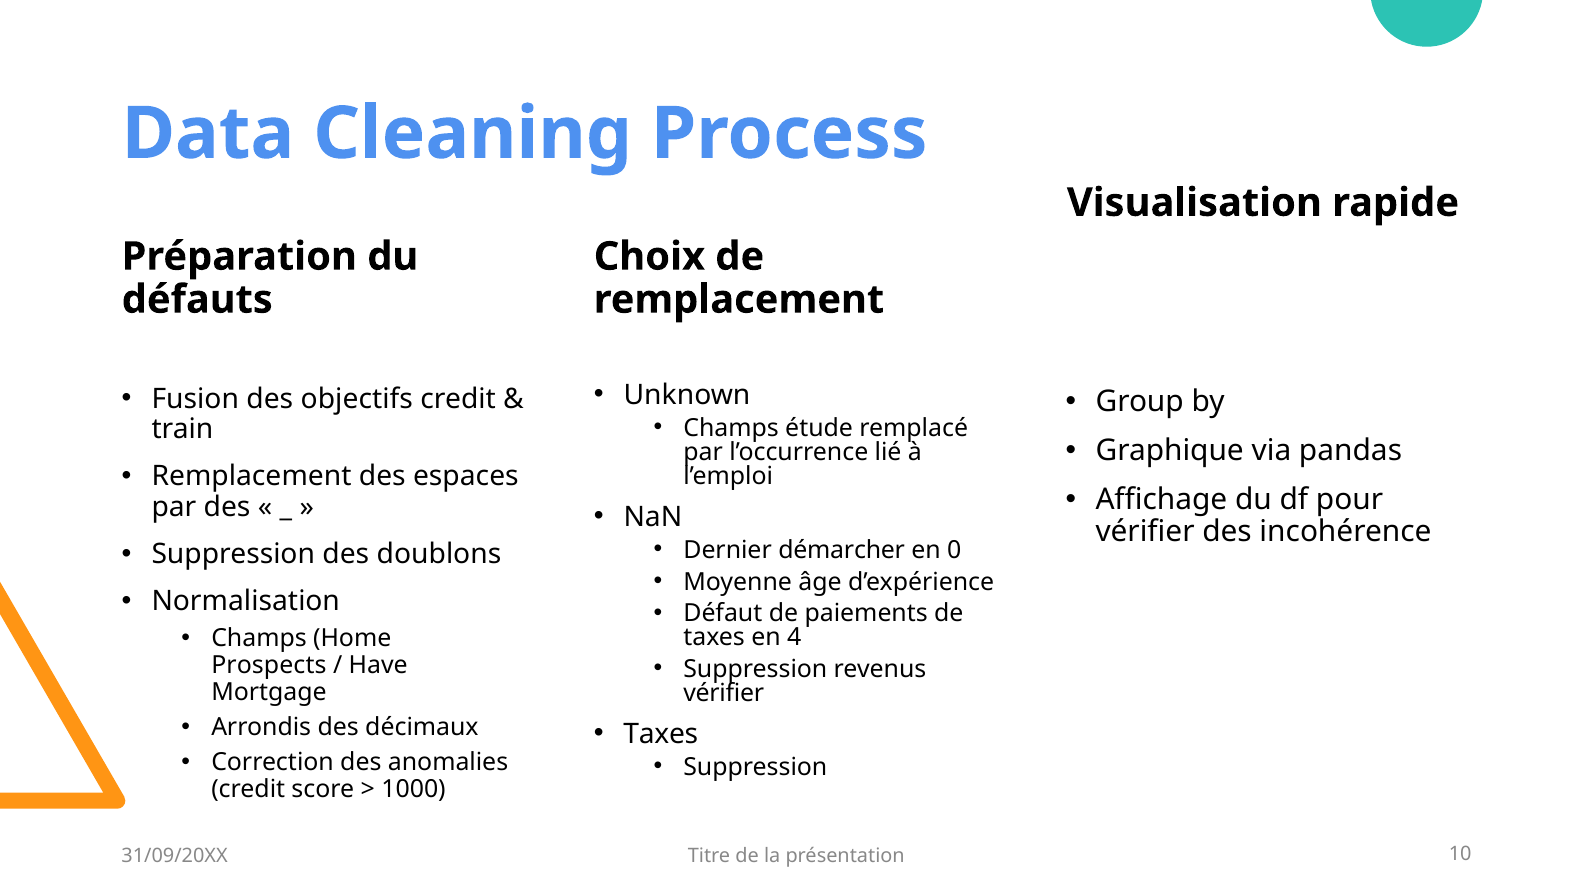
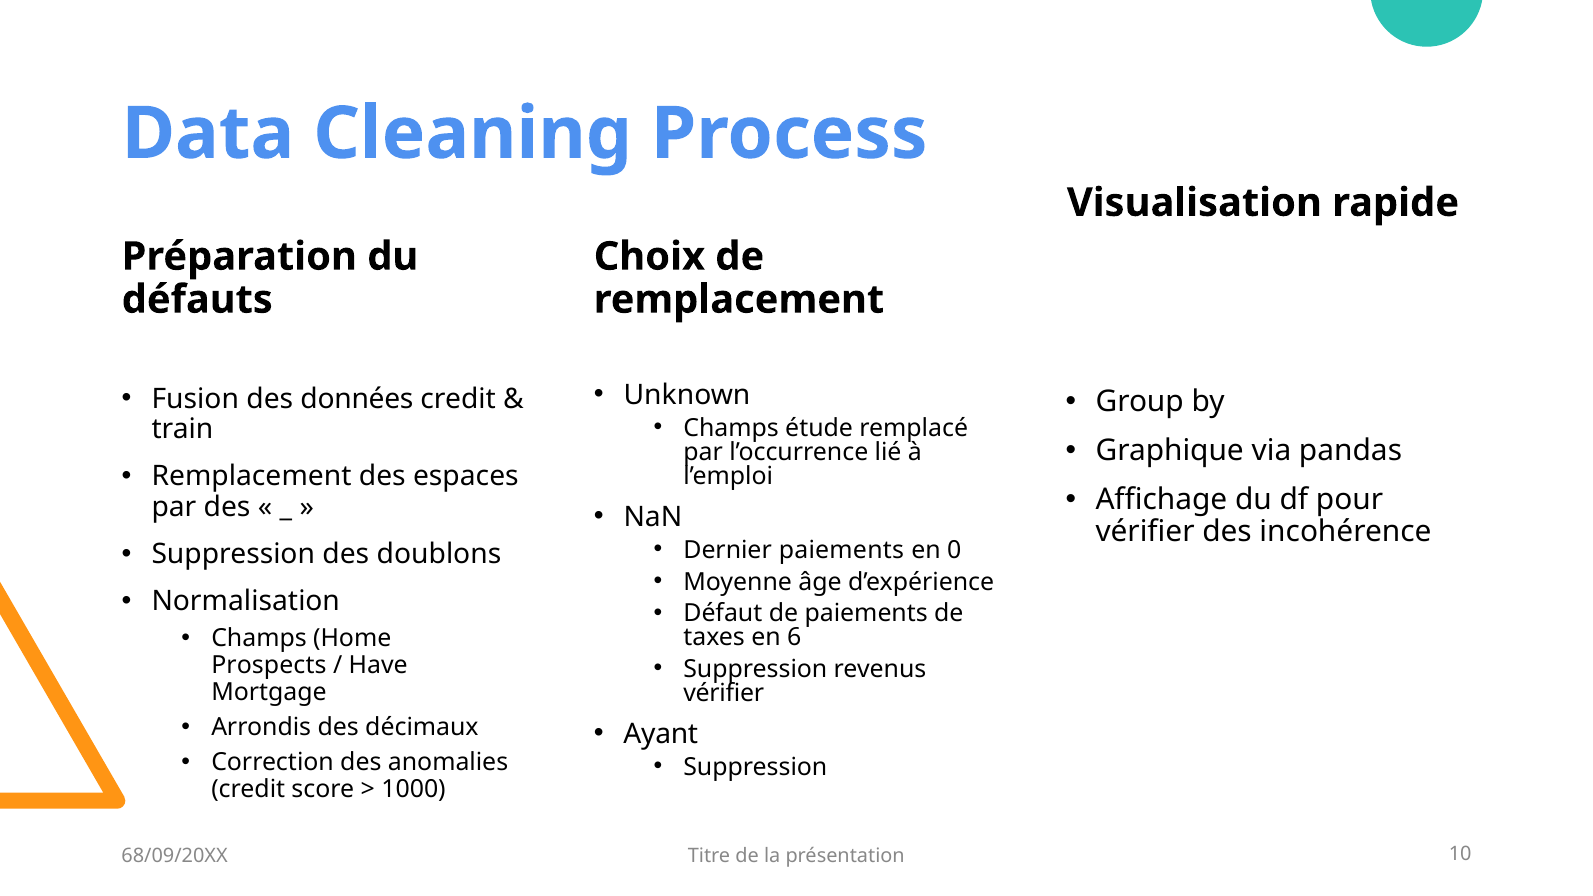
objectifs: objectifs -> données
Dernier démarcher: démarcher -> paiements
4: 4 -> 6
Taxes at (661, 734): Taxes -> Ayant
31/09/20XX: 31/09/20XX -> 68/09/20XX
